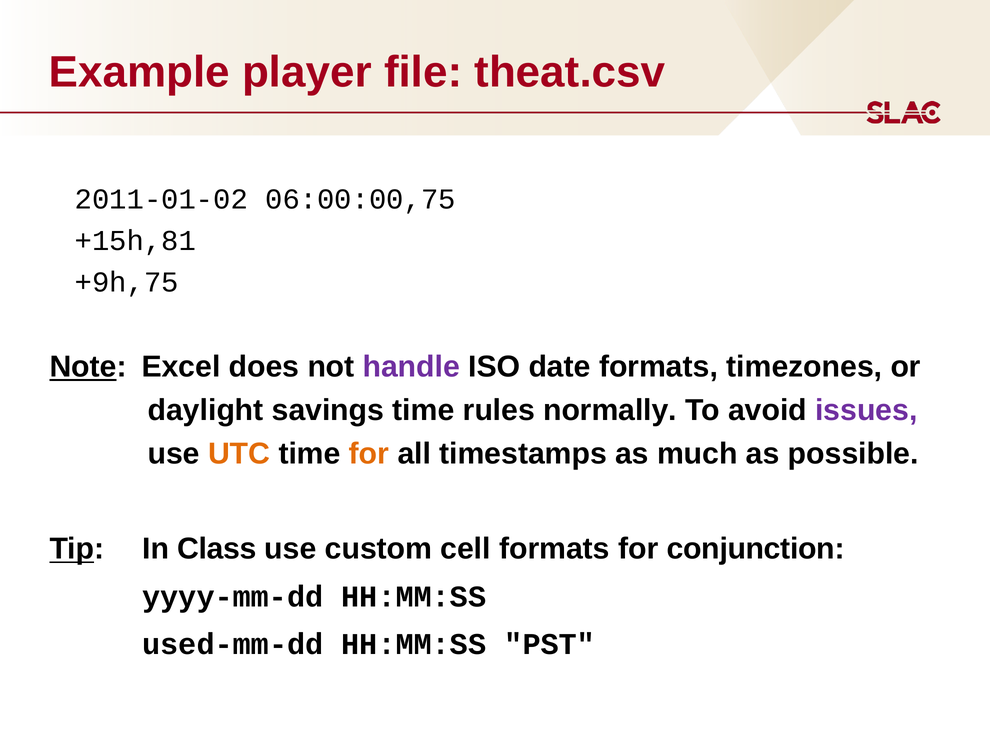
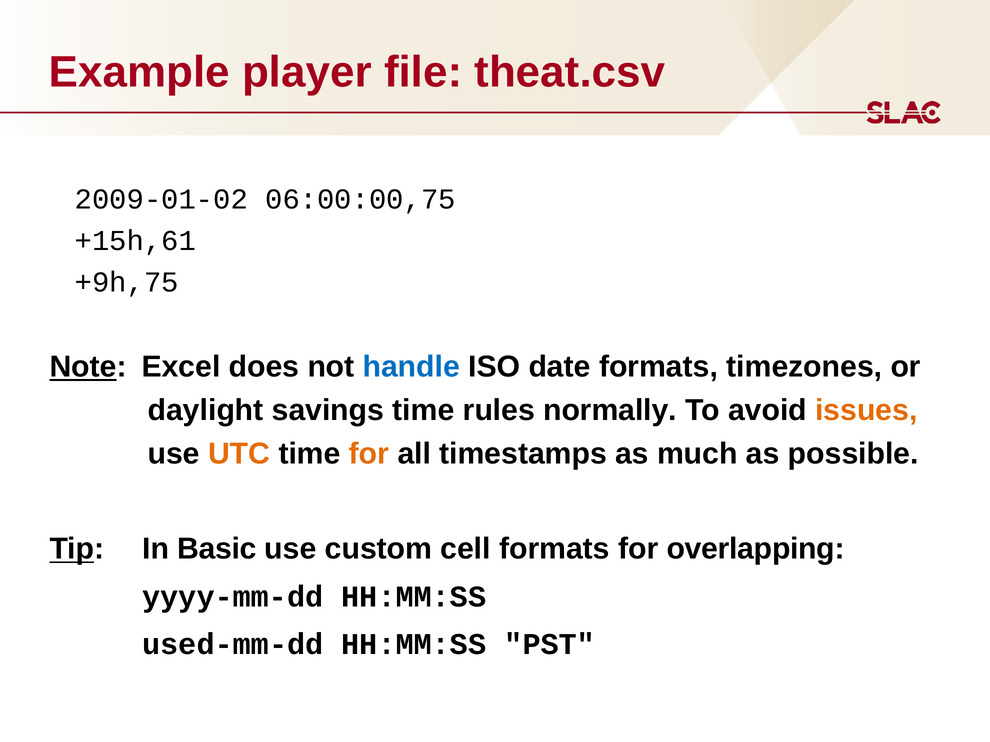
2011-01-02: 2011-01-02 -> 2009-01-02
+15h,81: +15h,81 -> +15h,61
handle colour: purple -> blue
issues colour: purple -> orange
Class: Class -> Basic
conjunction: conjunction -> overlapping
